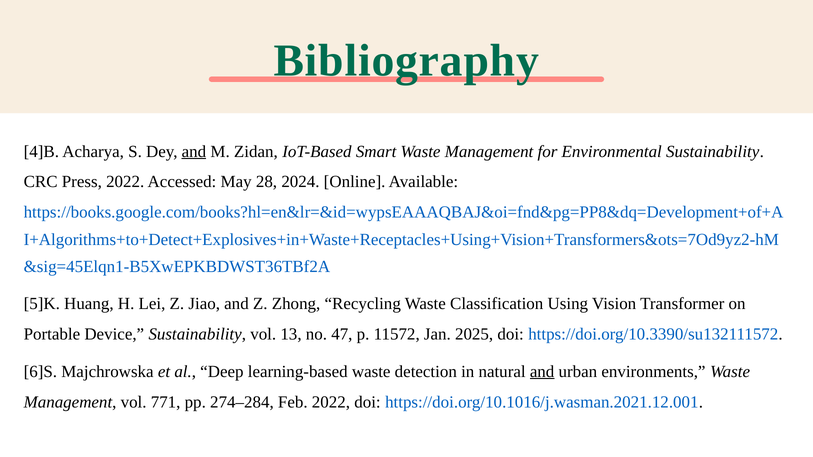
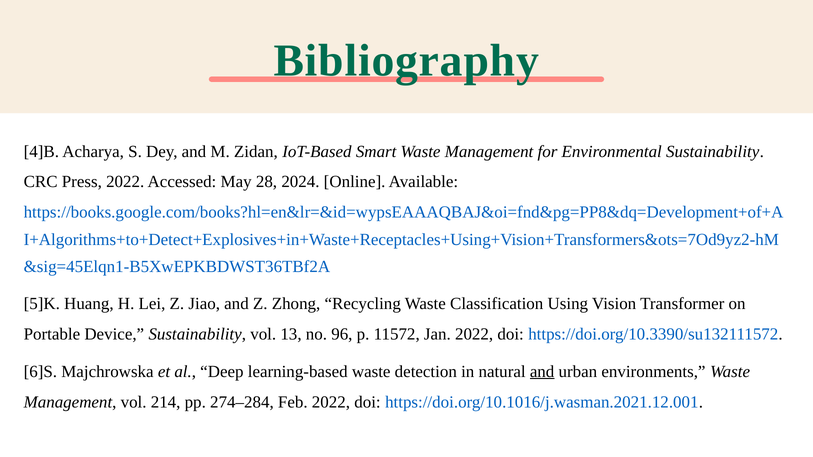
and at (194, 152) underline: present -> none
47: 47 -> 96
Jan 2025: 2025 -> 2022
771: 771 -> 214
